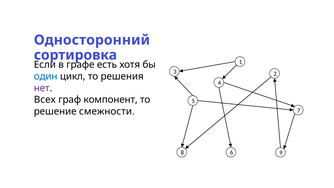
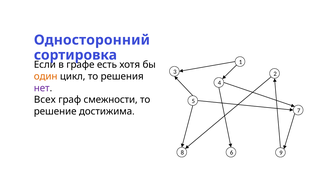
один colour: blue -> orange
компонент: компонент -> смежности
смежности: смежности -> достижима
